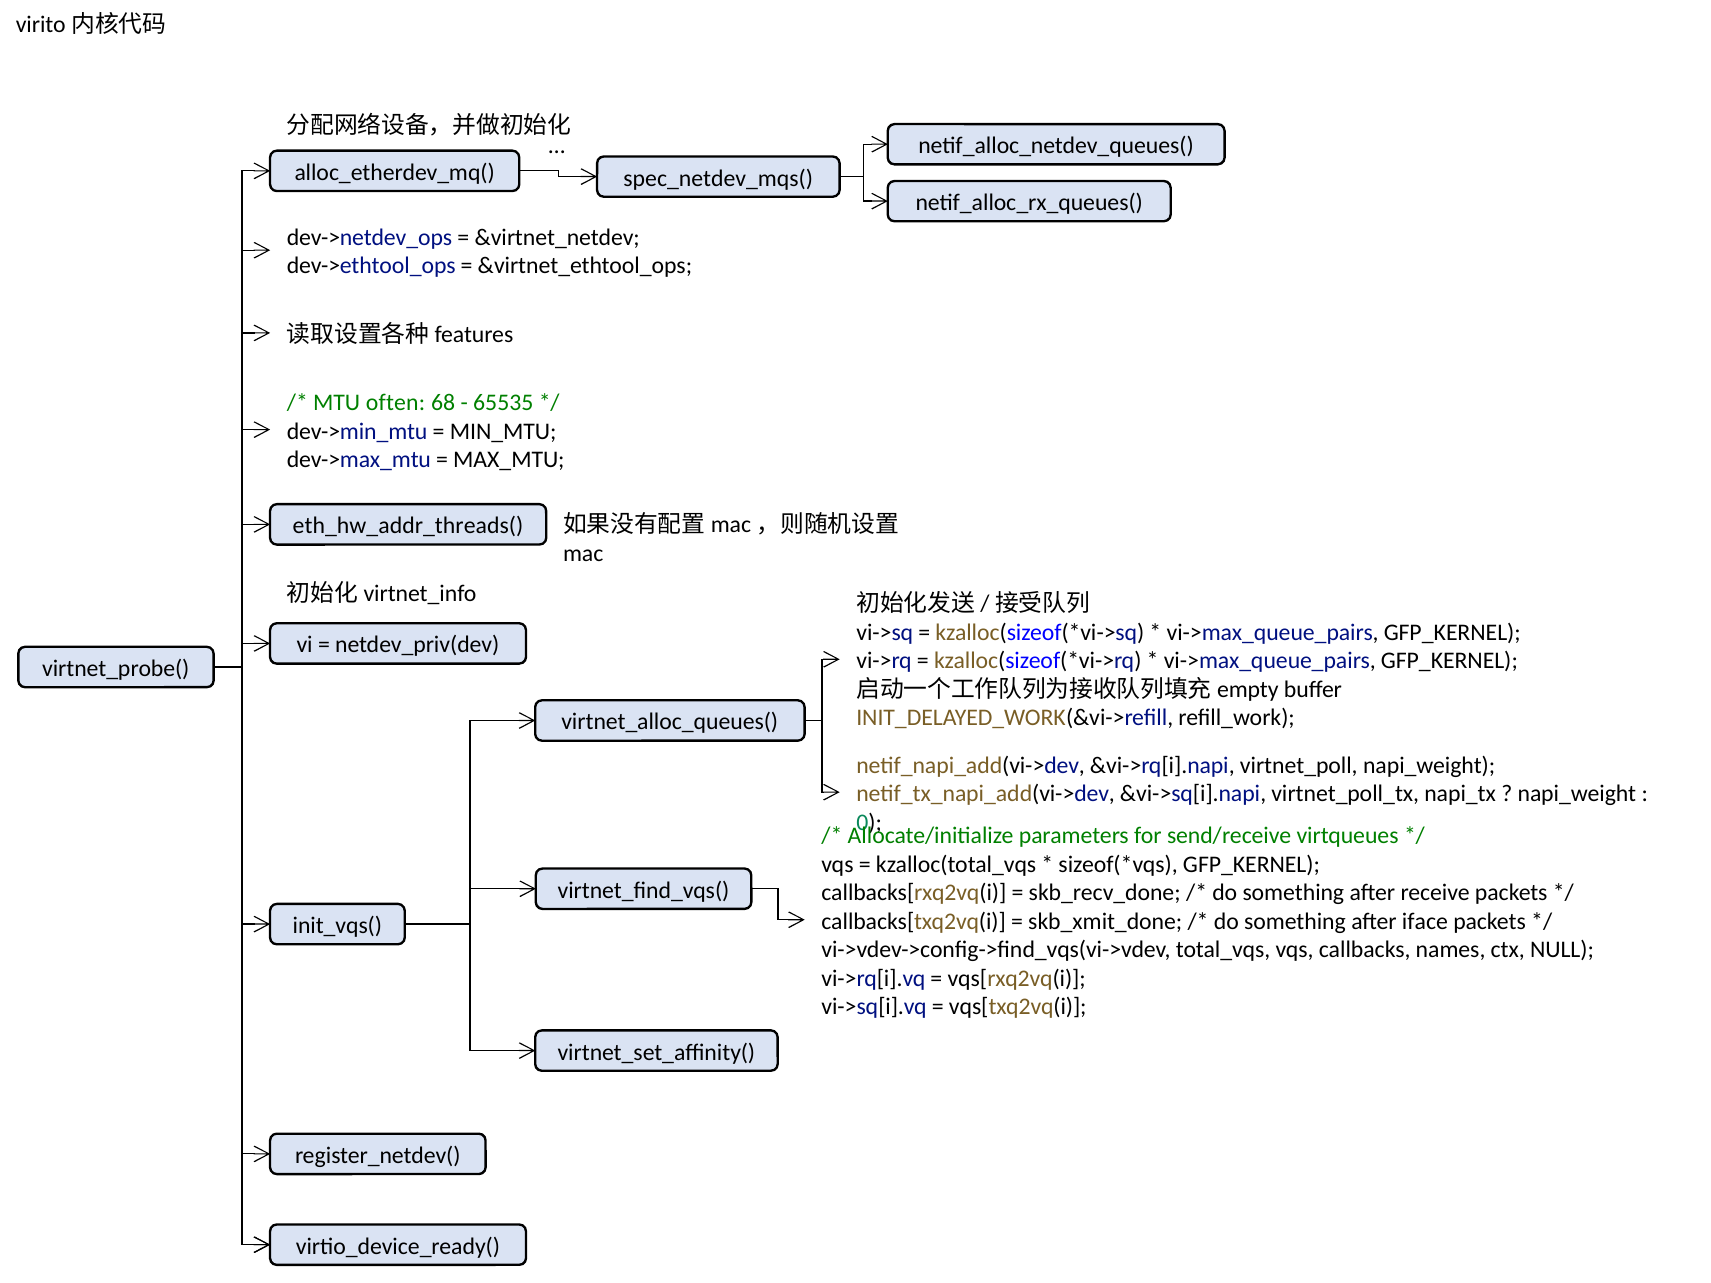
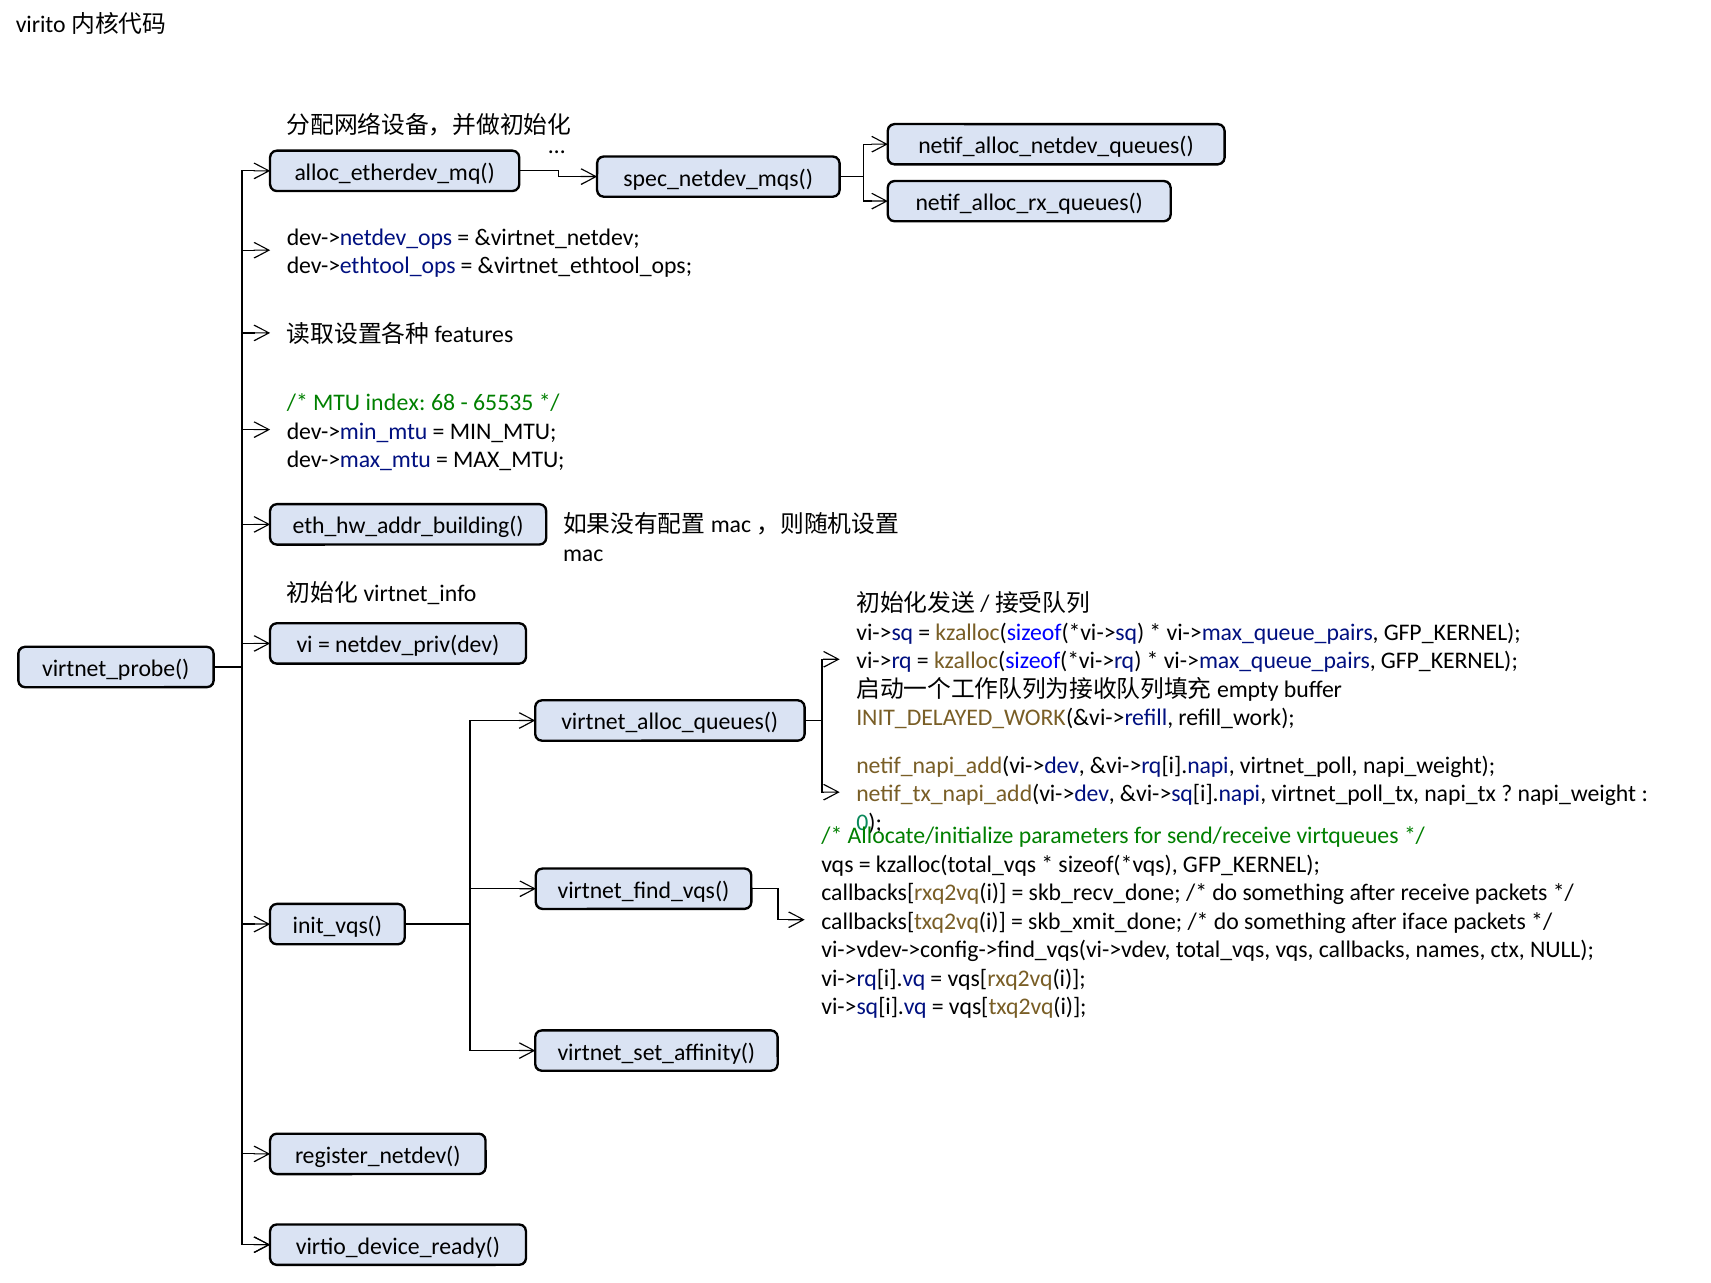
often: often -> index
eth_hw_addr_threads(: eth_hw_addr_threads( -> eth_hw_addr_building(
